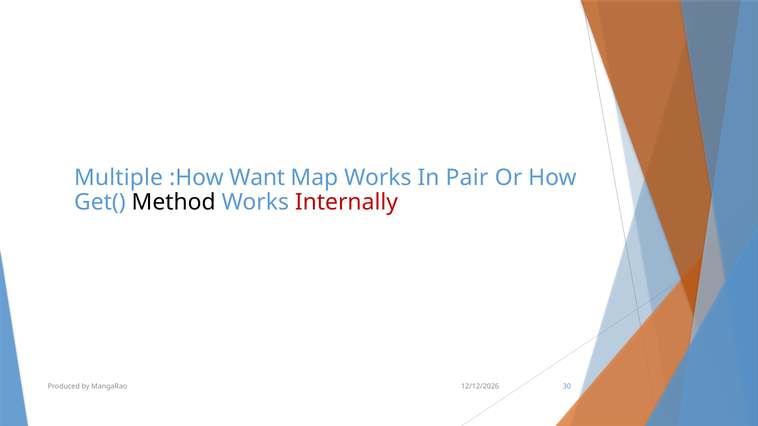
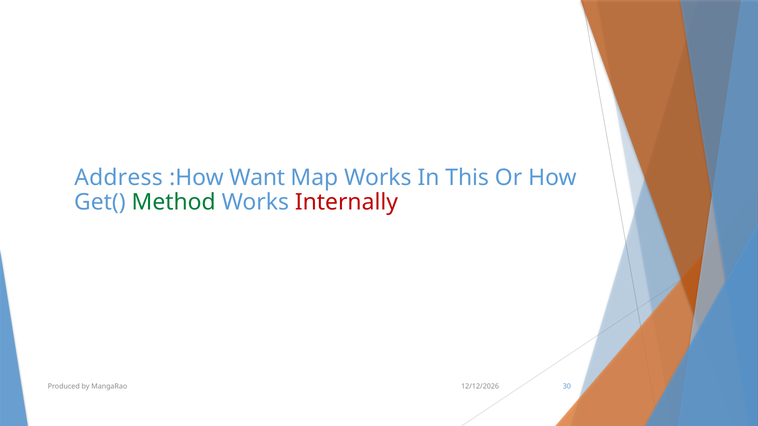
Multiple: Multiple -> Address
Pair: Pair -> This
Method colour: black -> green
